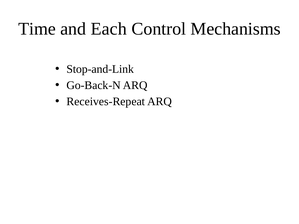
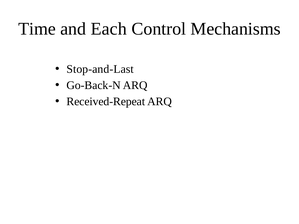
Stop-and-Link: Stop-and-Link -> Stop-and-Last
Receives-Repeat: Receives-Repeat -> Received-Repeat
